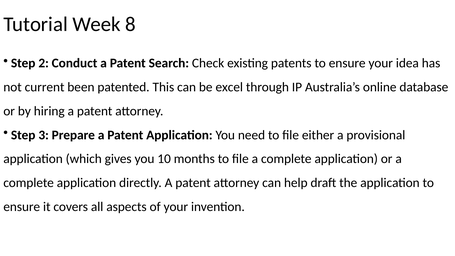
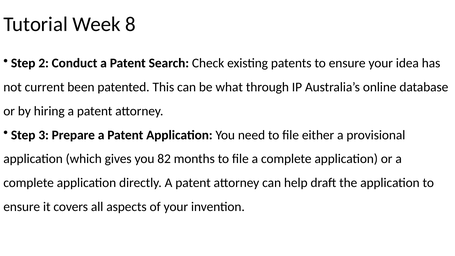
excel: excel -> what
10: 10 -> 82
